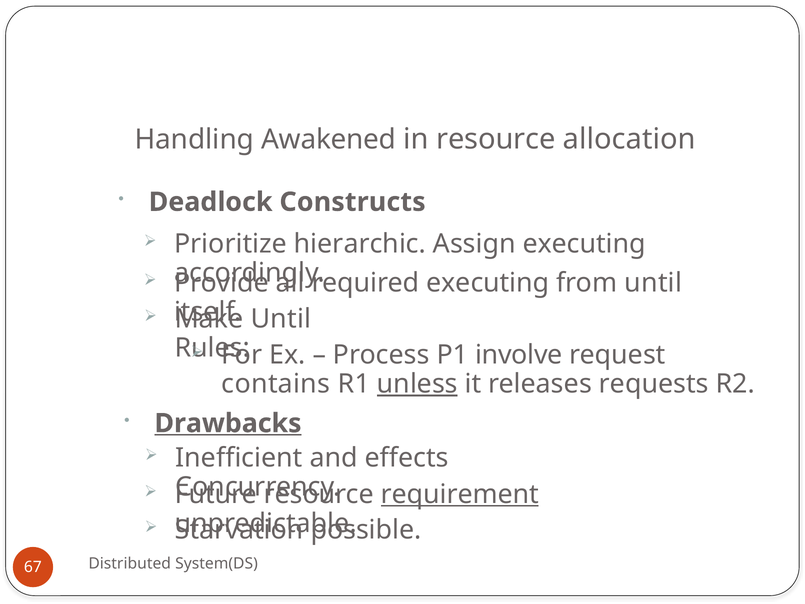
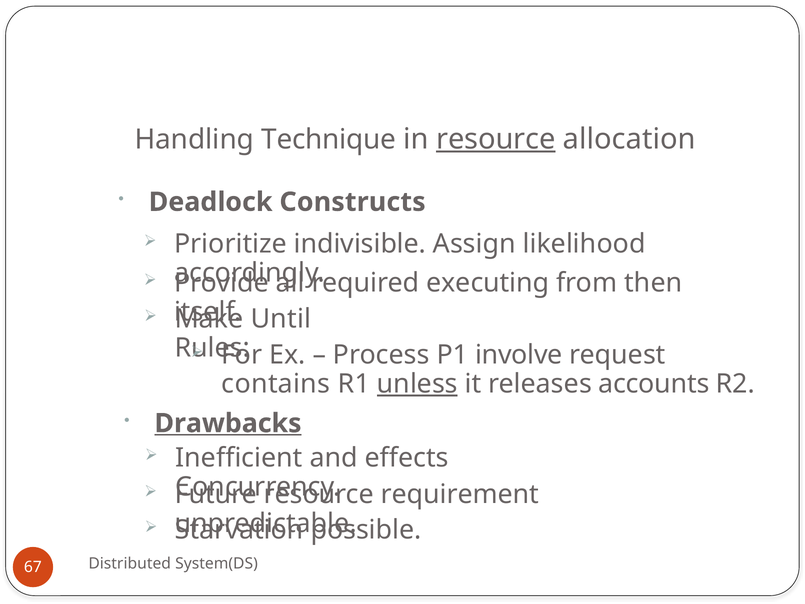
Awakened: Awakened -> Technique
resource at (496, 139) underline: none -> present
hierarchic: hierarchic -> indivisible
Assign executing: executing -> likelihood
from until: until -> then
requests: requests -> accounts
requirement underline: present -> none
